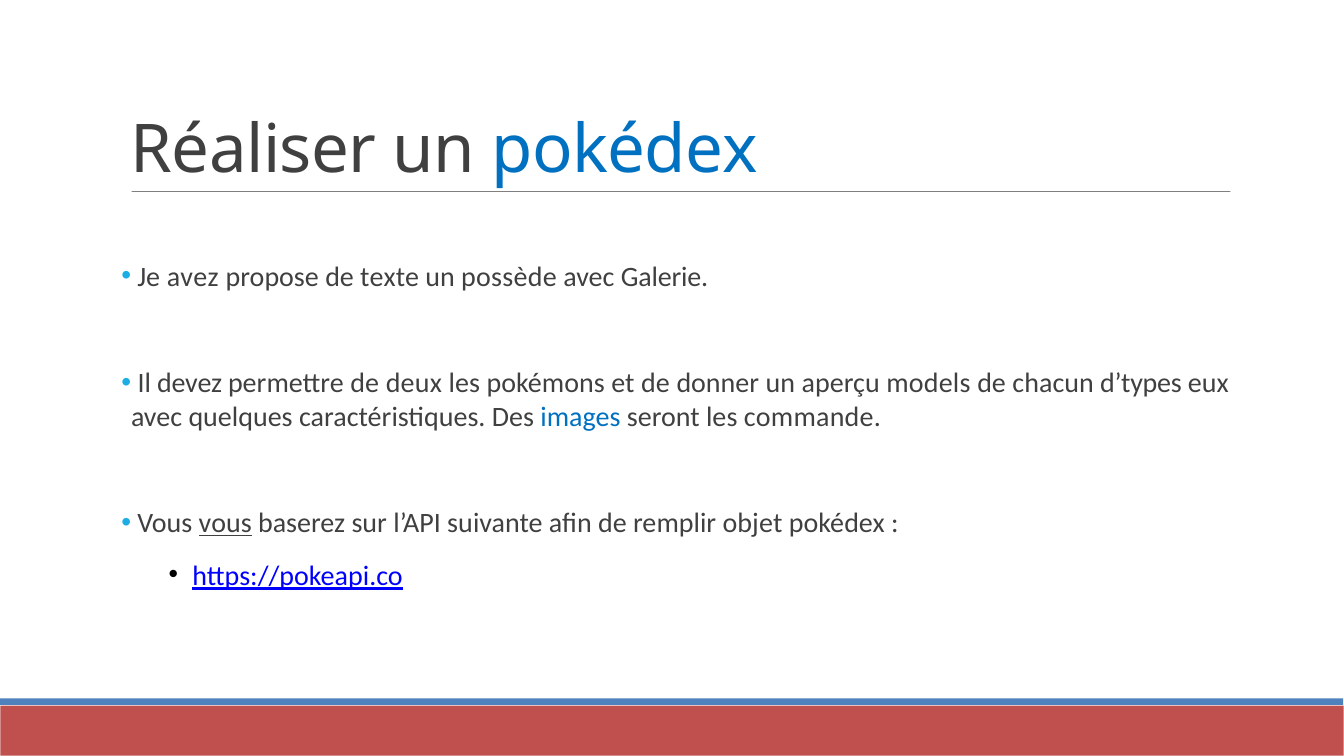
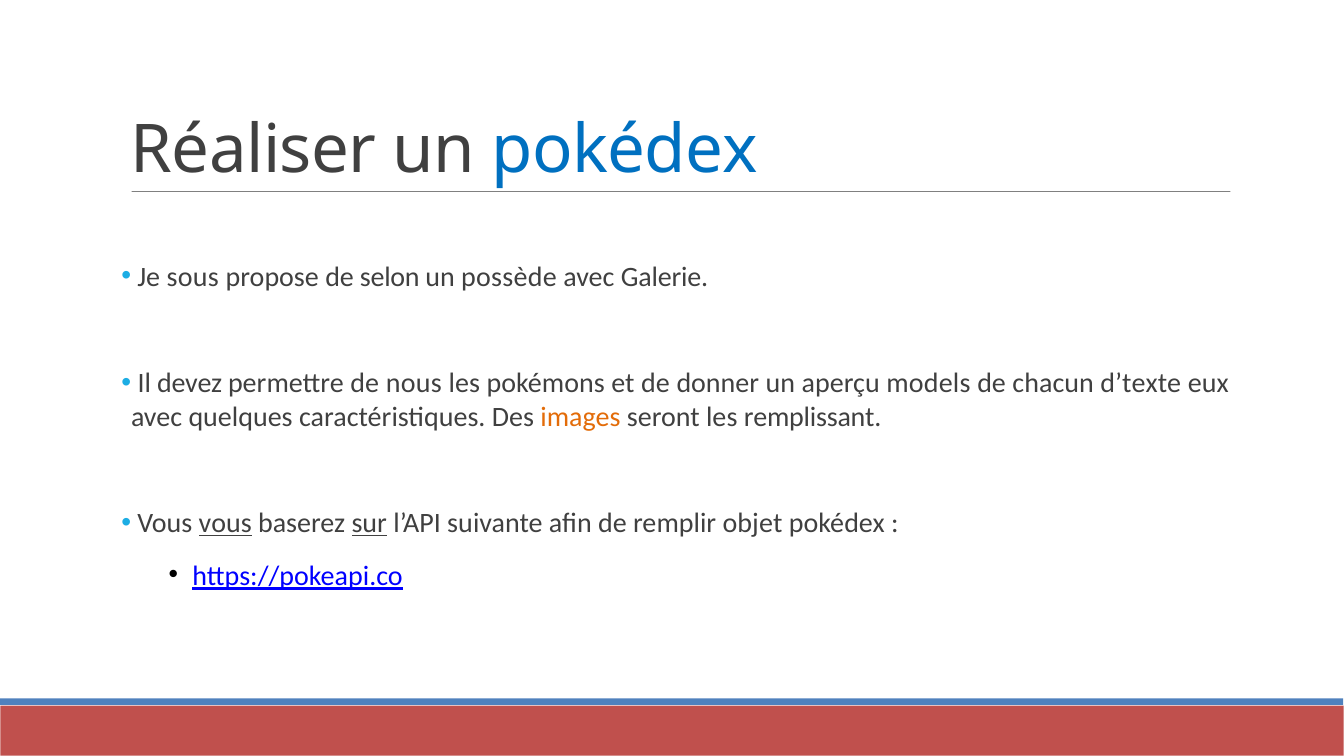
avez: avez -> sous
texte: texte -> selon
deux: deux -> nous
d’types: d’types -> d’texte
images colour: blue -> orange
commande: commande -> remplissant
sur underline: none -> present
